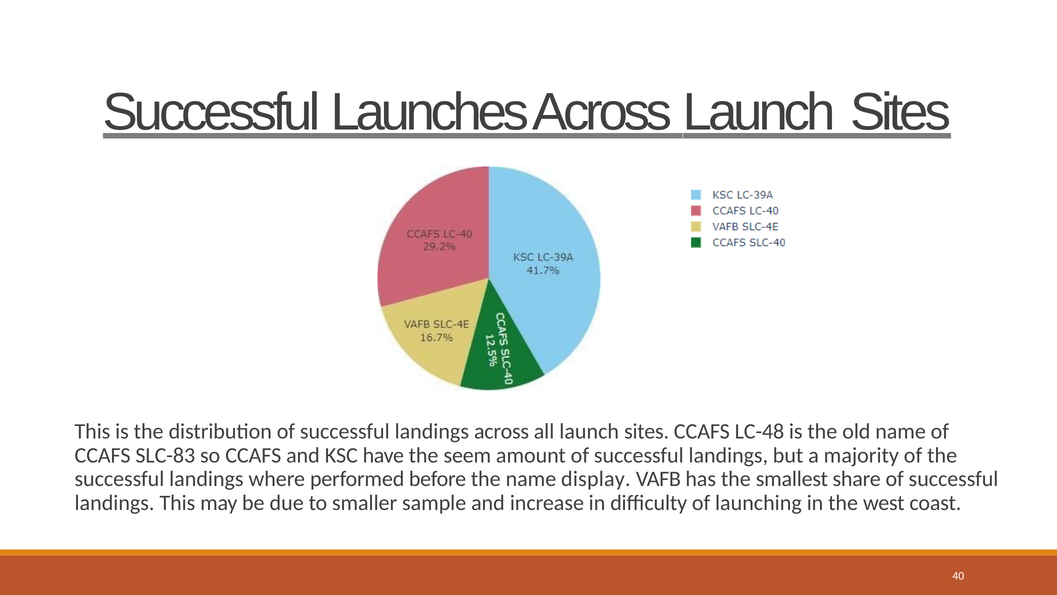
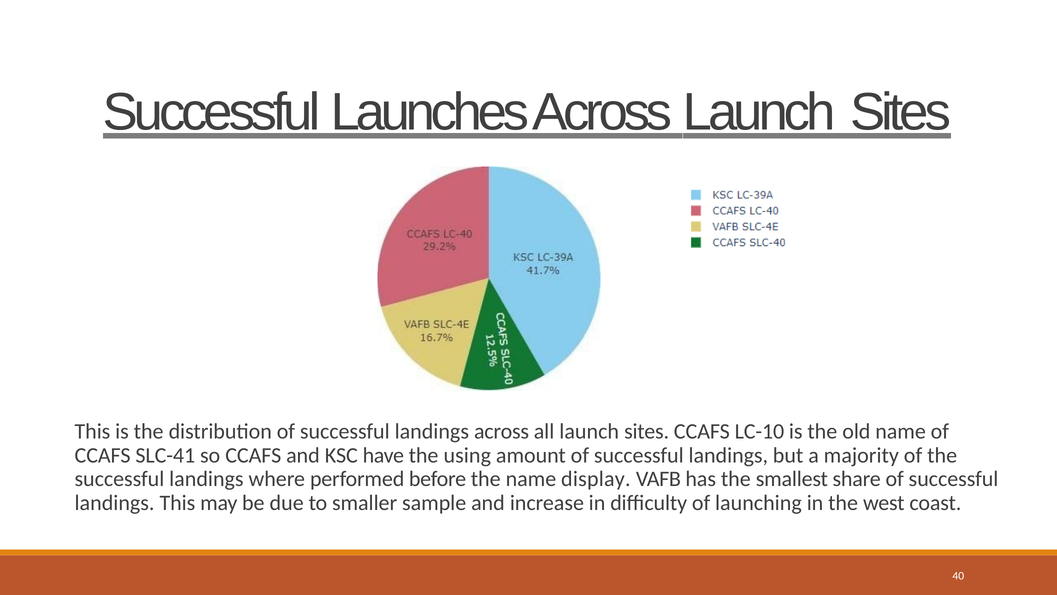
LC-48: LC-48 -> LC-10
SLC-83: SLC-83 -> SLC-41
seem: seem -> using
